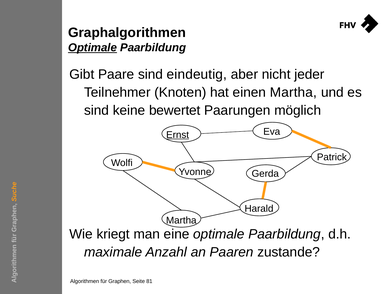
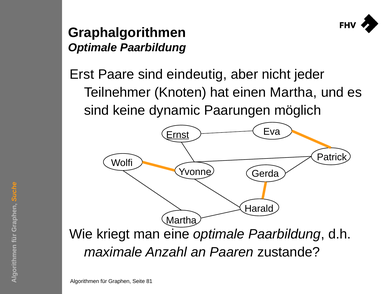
Optimale at (93, 48) underline: present -> none
Gibt: Gibt -> Erst
bewertet: bewertet -> dynamic
